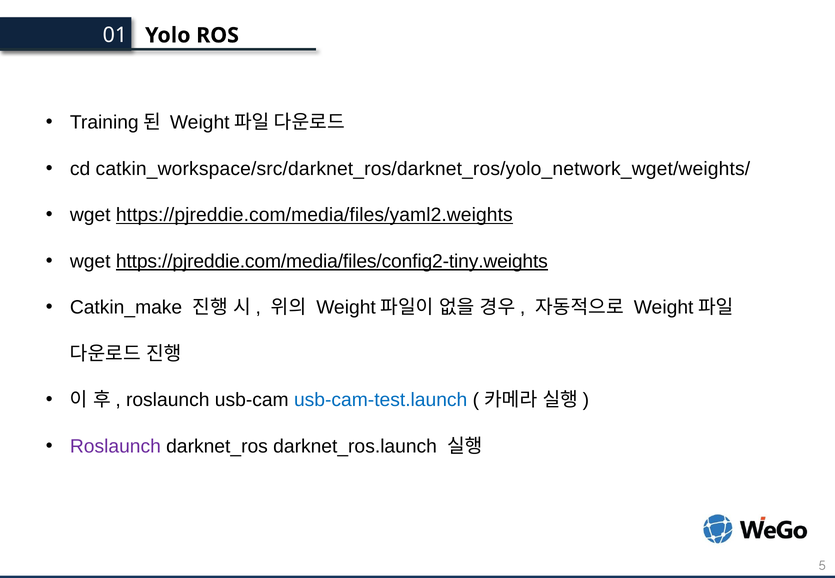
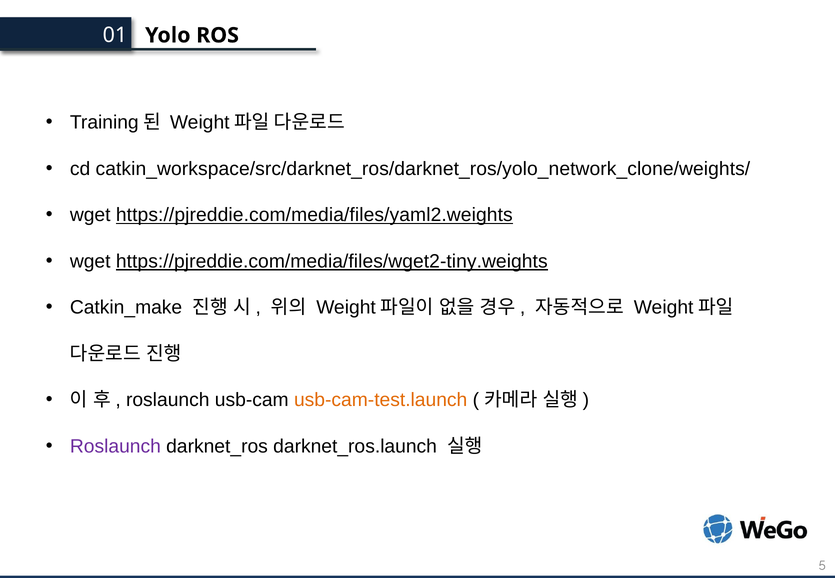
catkin_workspace/src/darknet_ros/darknet_ros/yolo_network_wget/weights/: catkin_workspace/src/darknet_ros/darknet_ros/yolo_network_wget/weights/ -> catkin_workspace/src/darknet_ros/darknet_ros/yolo_network_clone/weights/
https://pjreddie.com/media/files/config2-tiny.weights: https://pjreddie.com/media/files/config2-tiny.weights -> https://pjreddie.com/media/files/wget2-tiny.weights
usb-cam-test.launch colour: blue -> orange
